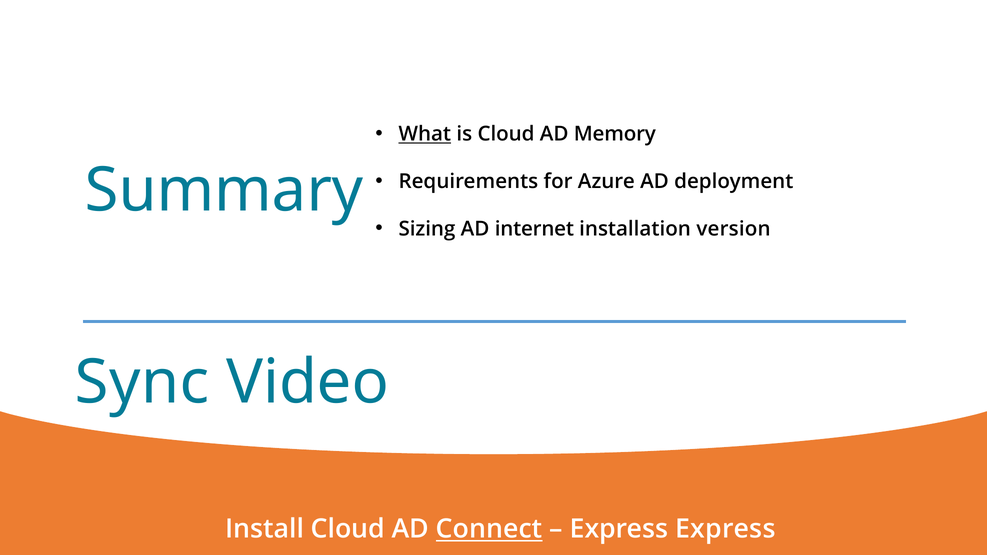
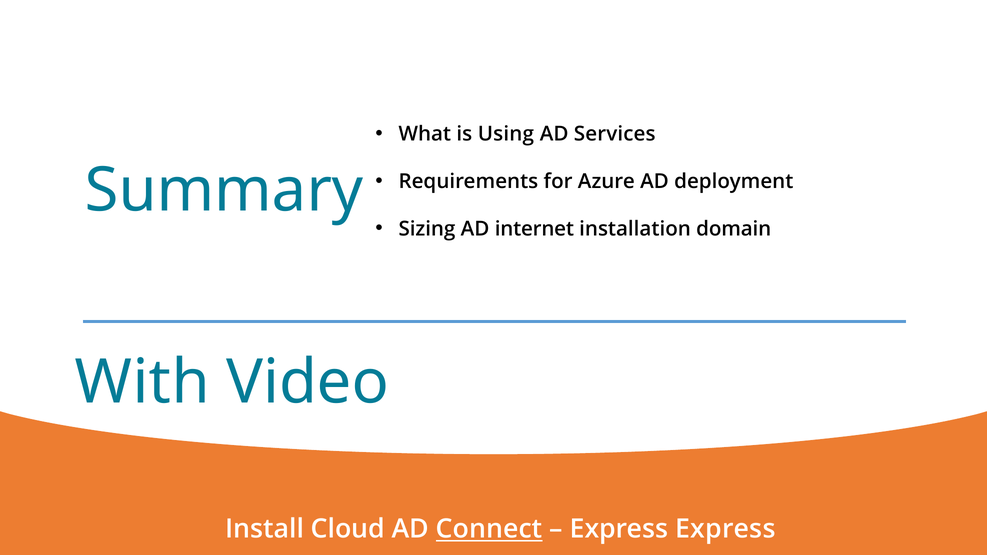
What underline: present -> none
is Cloud: Cloud -> Using
Memory: Memory -> Services
version: version -> domain
Sync: Sync -> With
